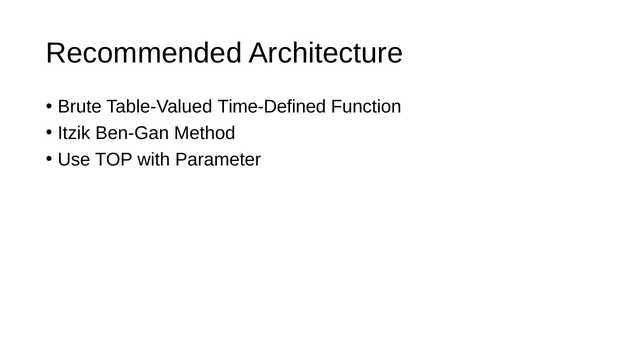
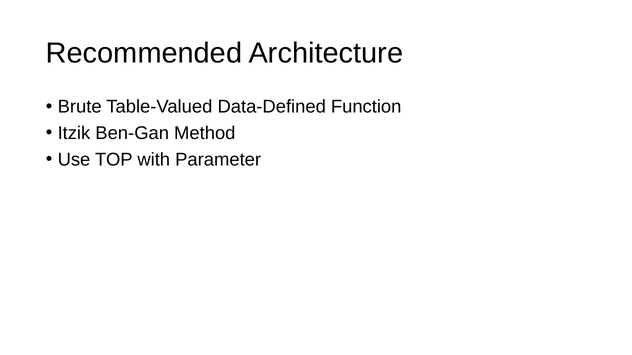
Time-Defined: Time-Defined -> Data-Defined
